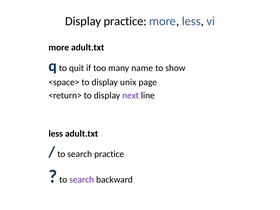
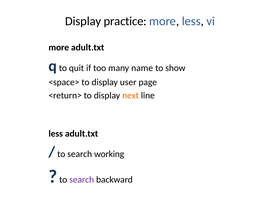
unix: unix -> user
next colour: purple -> orange
search practice: practice -> working
